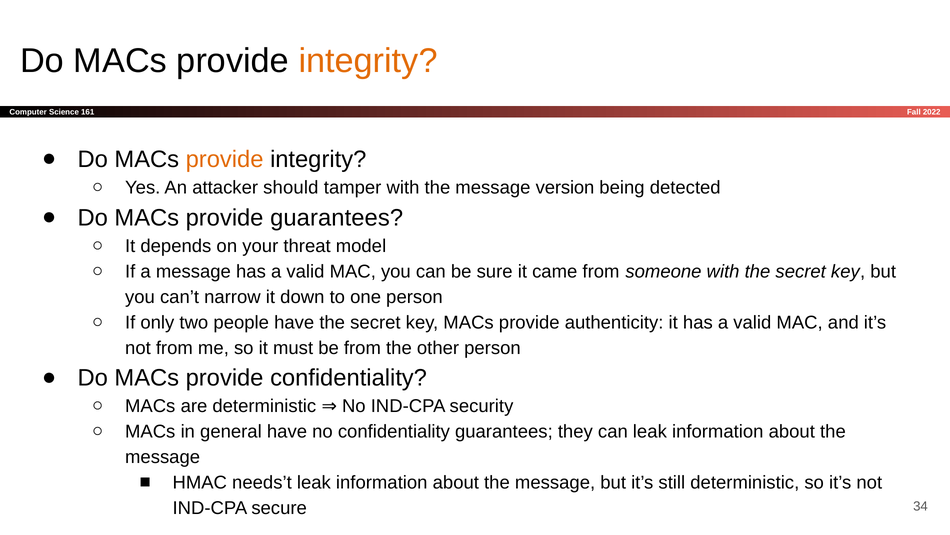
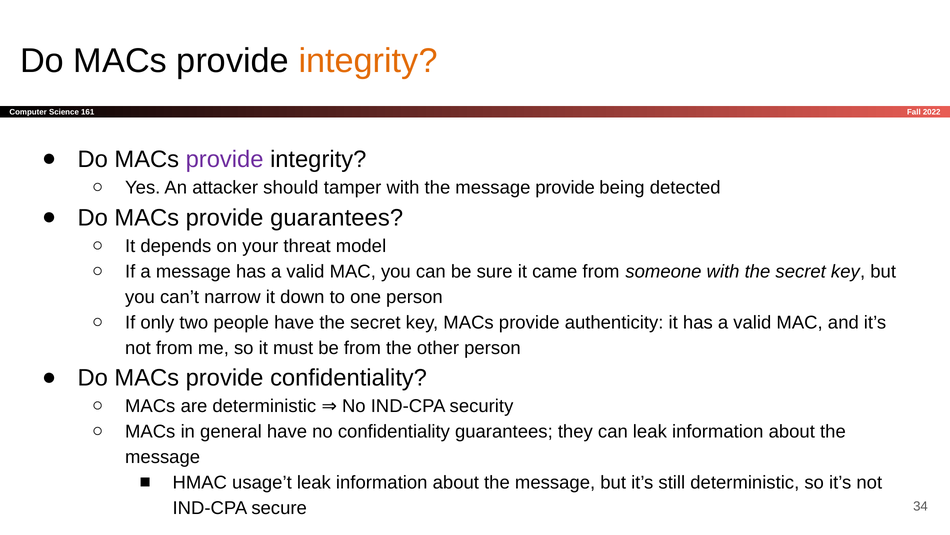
provide at (225, 159) colour: orange -> purple
message version: version -> provide
needs’t: needs’t -> usage’t
